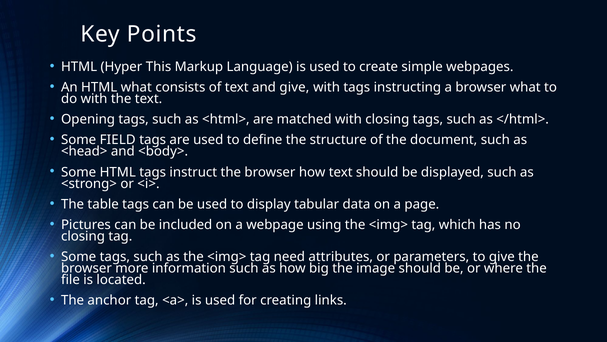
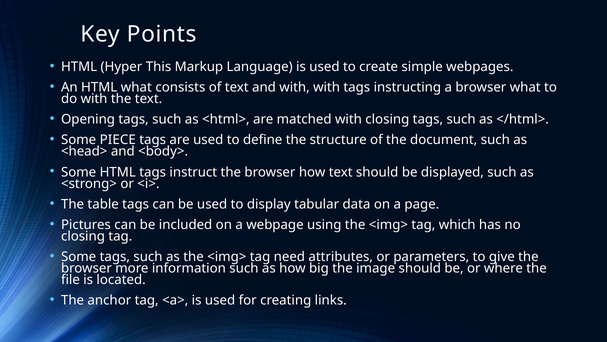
and give: give -> with
FIELD: FIELD -> PIECE
